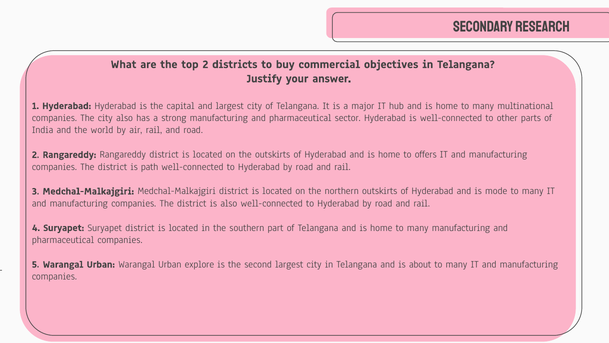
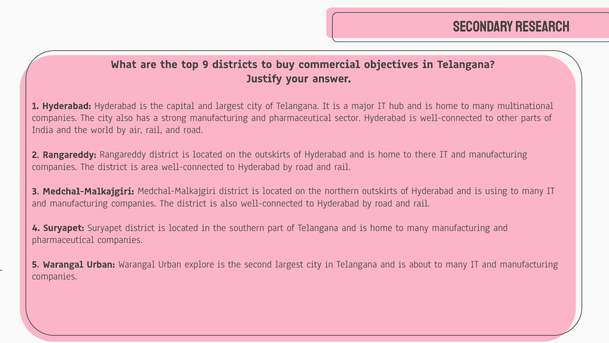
top 2: 2 -> 9
offers: offers -> there
path: path -> area
mode: mode -> using
